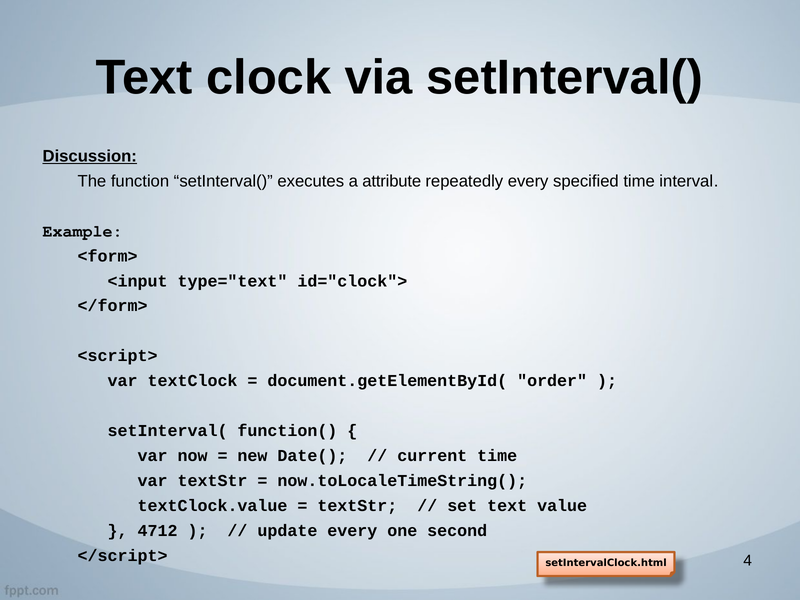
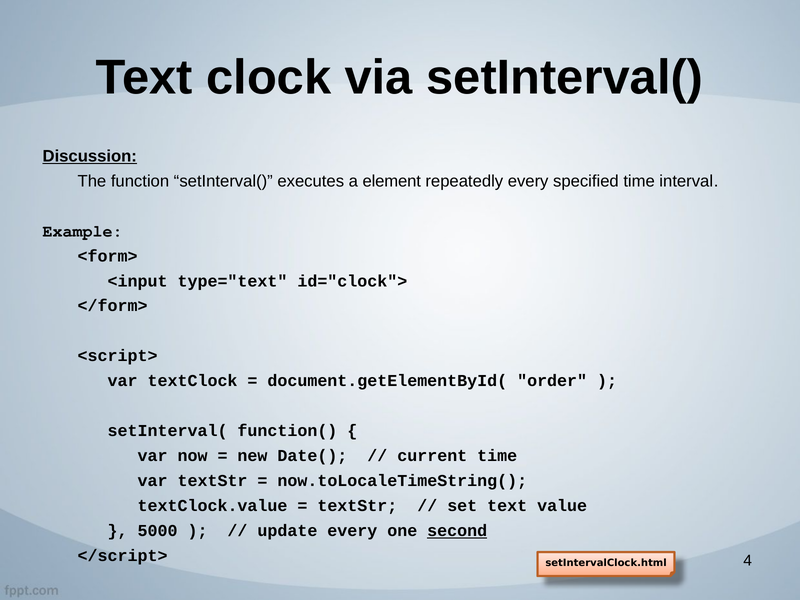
attribute: attribute -> element
4712: 4712 -> 5000
second underline: none -> present
